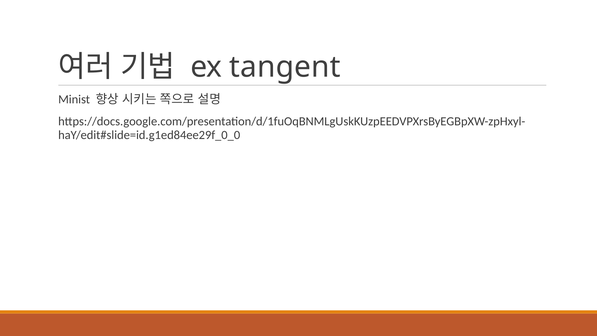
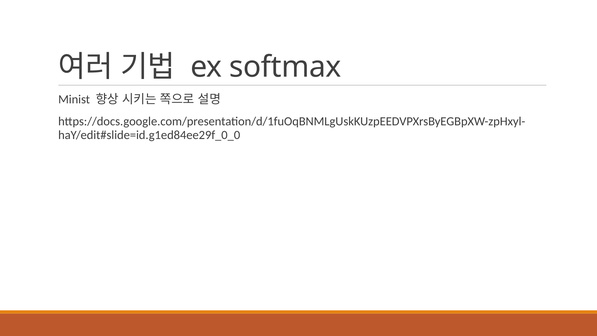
tangent: tangent -> softmax
